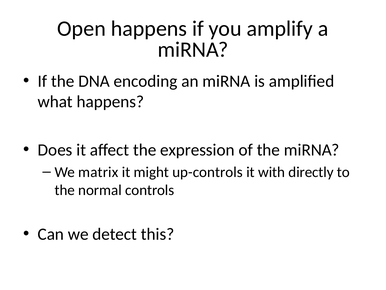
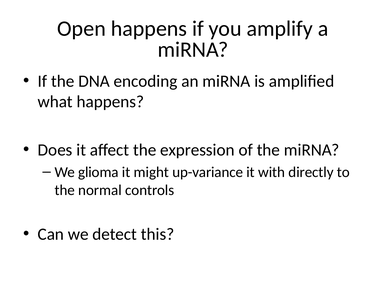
matrix: matrix -> glioma
up-controls: up-controls -> up-variance
